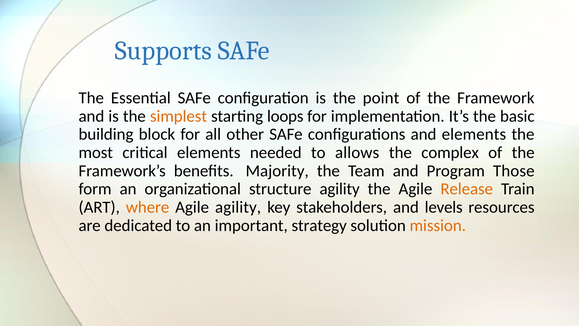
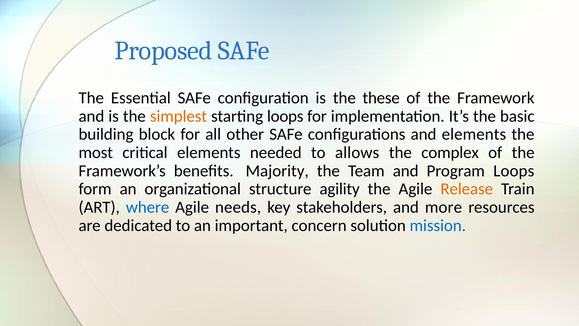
Supports: Supports -> Proposed
point: point -> these
Program Those: Those -> Loops
where colour: orange -> blue
Agile agility: agility -> needs
levels: levels -> more
strategy: strategy -> concern
mission colour: orange -> blue
